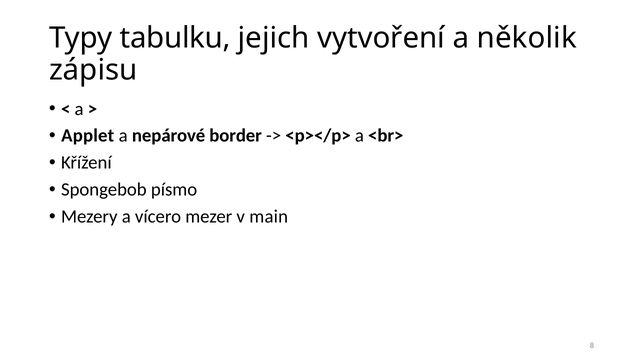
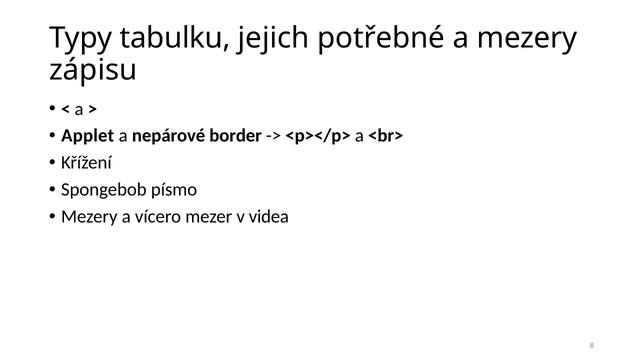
vytvoření: vytvoření -> potřebné
a několik: několik -> mezery
main: main -> videa
